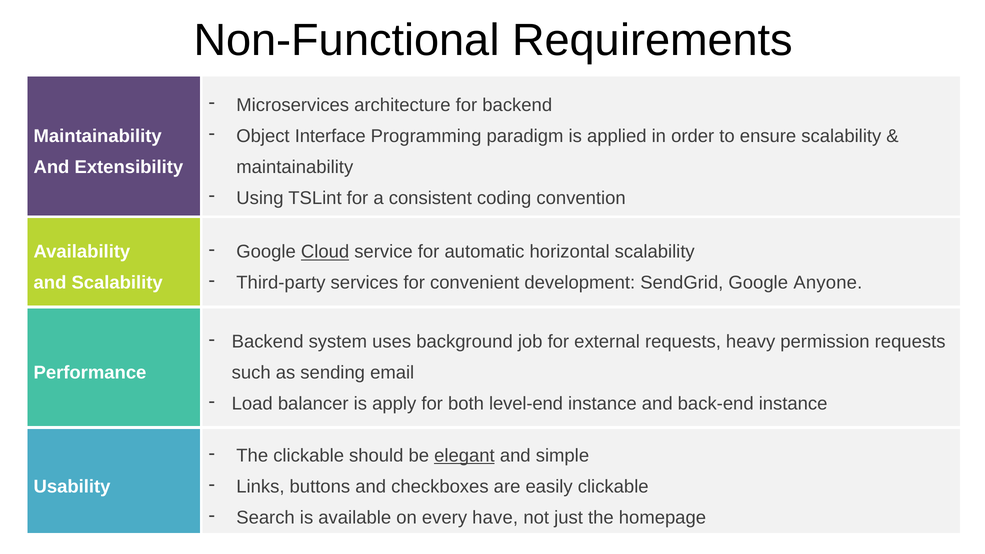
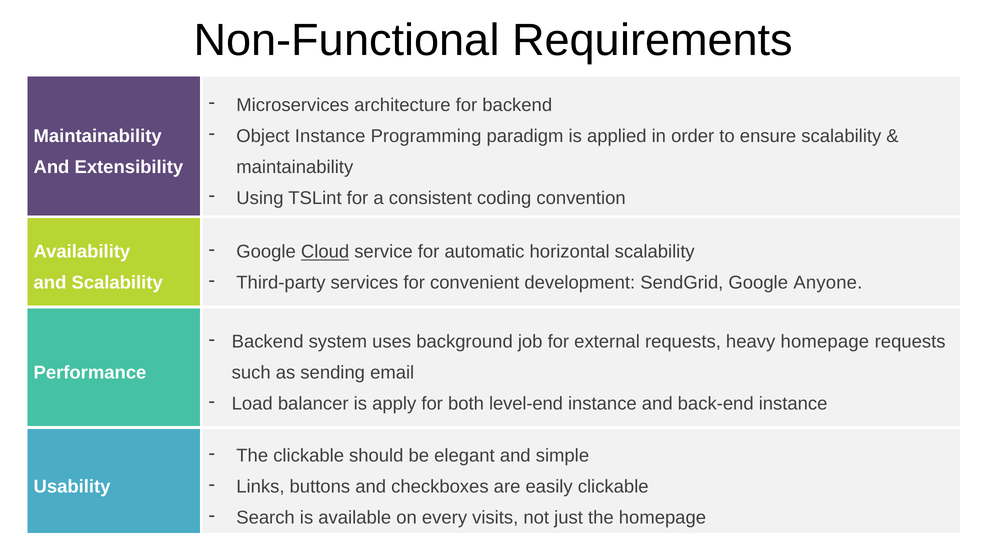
Object Interface: Interface -> Instance
heavy permission: permission -> homepage
elegant underline: present -> none
have: have -> visits
